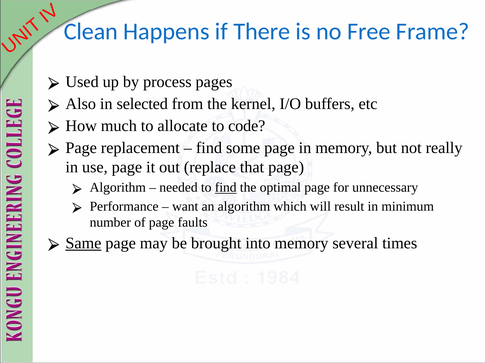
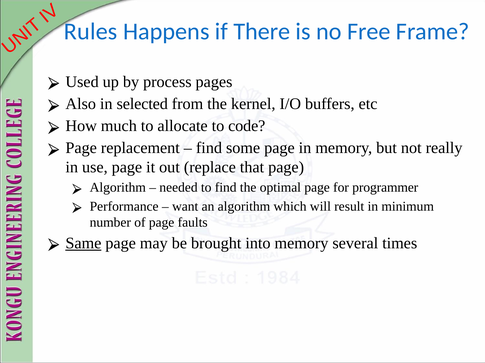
Clean: Clean -> Rules
find at (226, 188) underline: present -> none
unnecessary: unnecessary -> programmer
